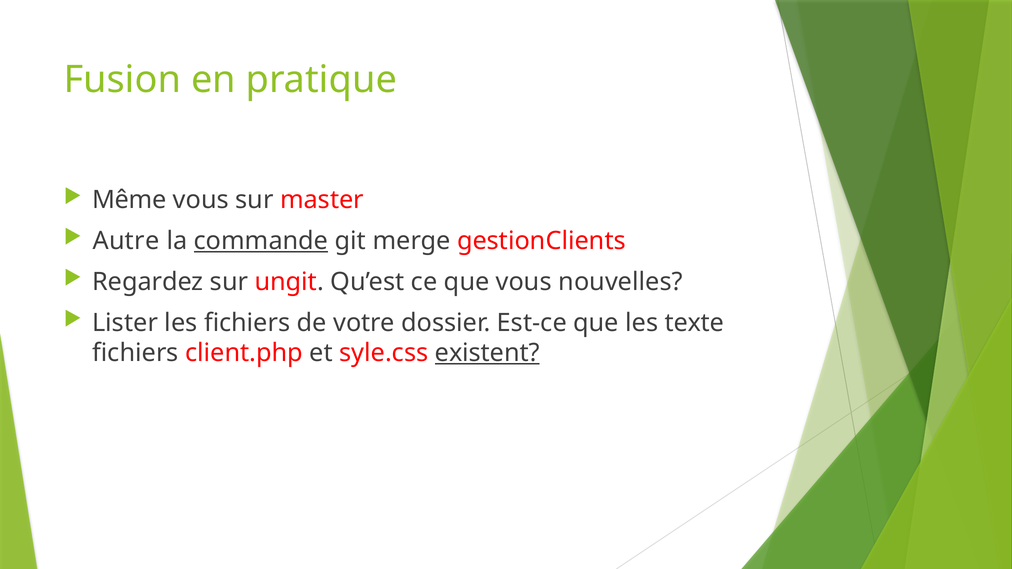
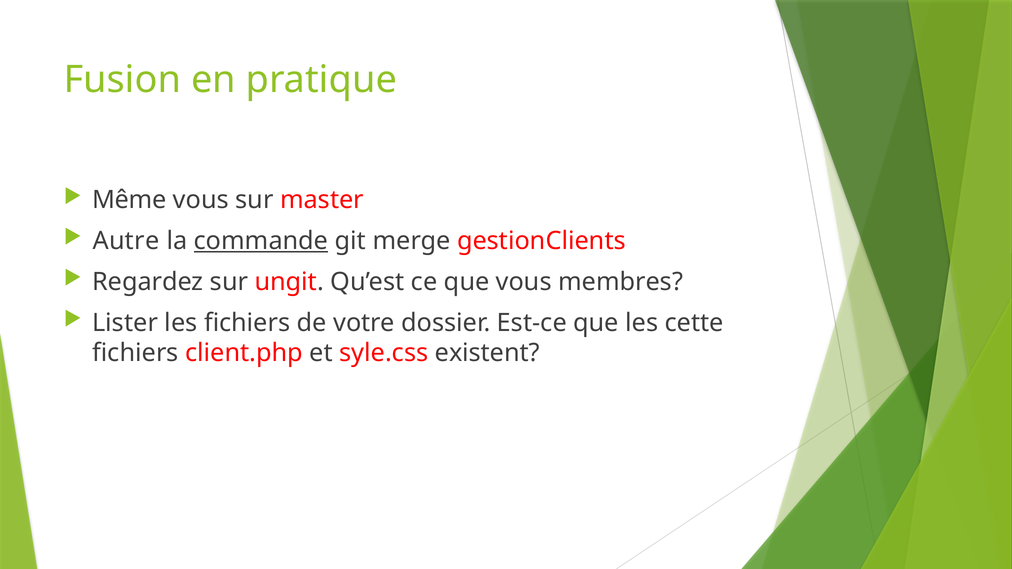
nouvelles: nouvelles -> membres
texte: texte -> cette
existent underline: present -> none
